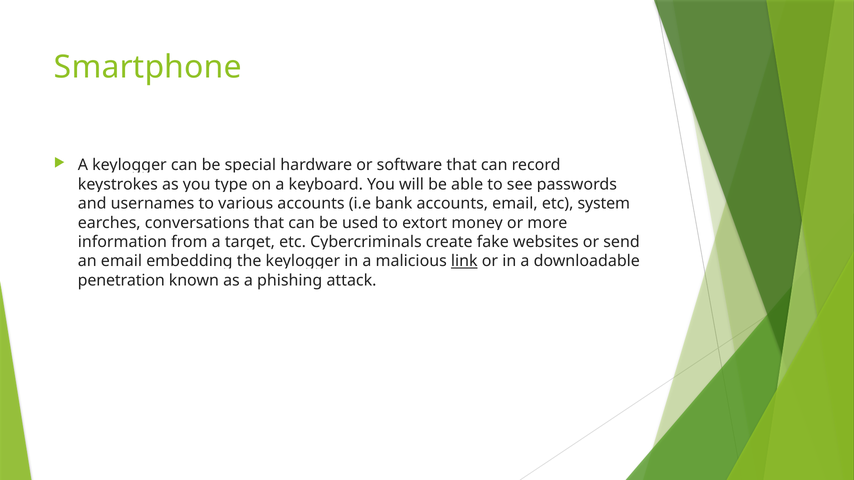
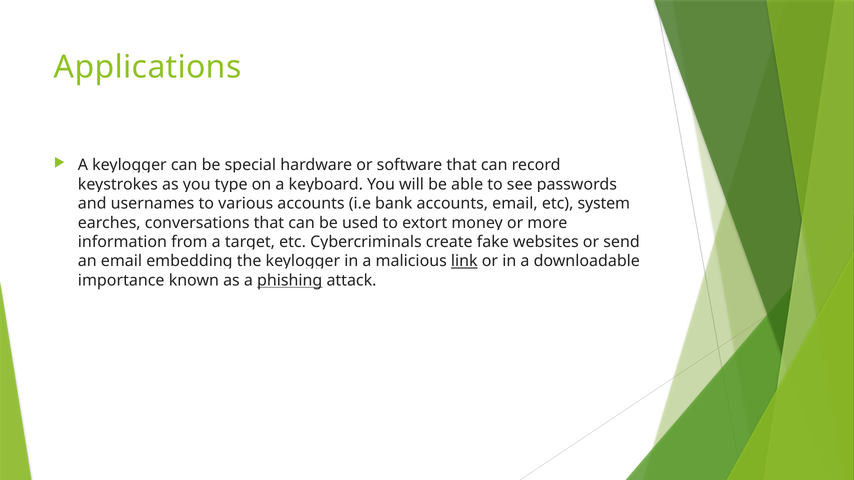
Smartphone: Smartphone -> Applications
penetration: penetration -> importance
phishing underline: none -> present
